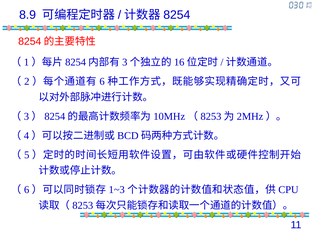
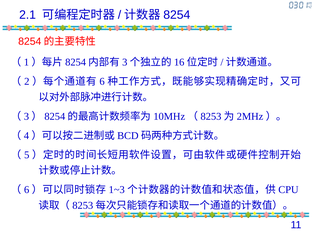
8.9: 8.9 -> 2.1
